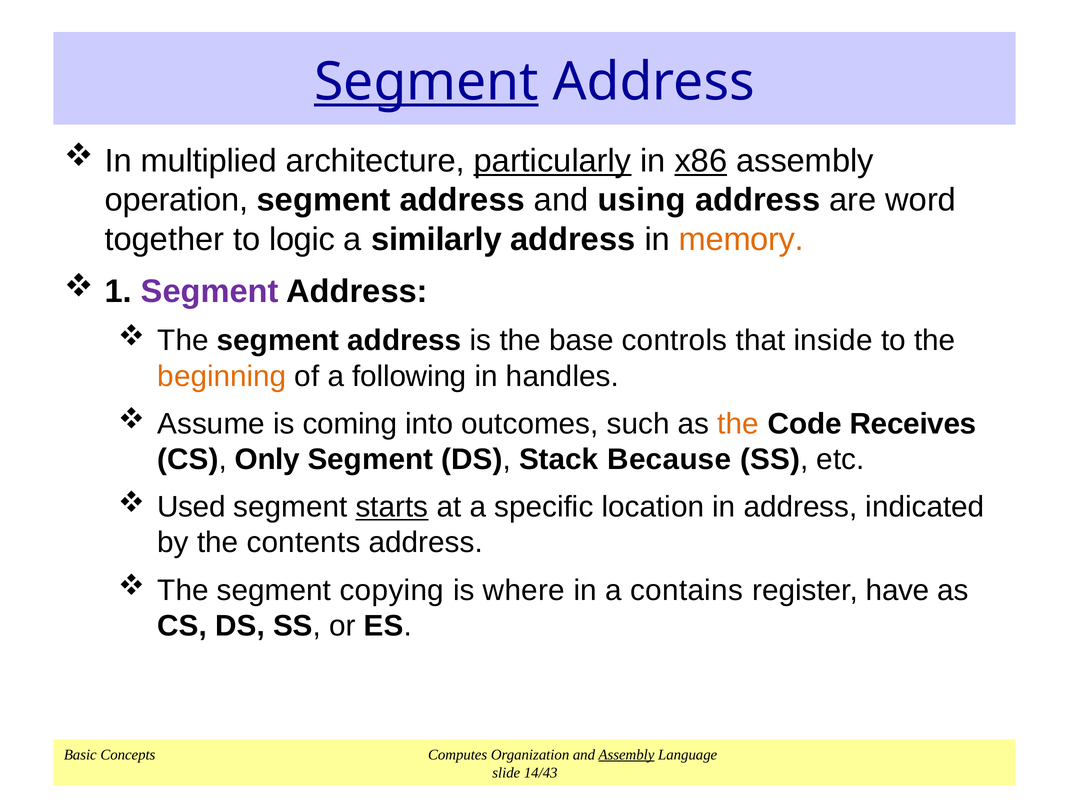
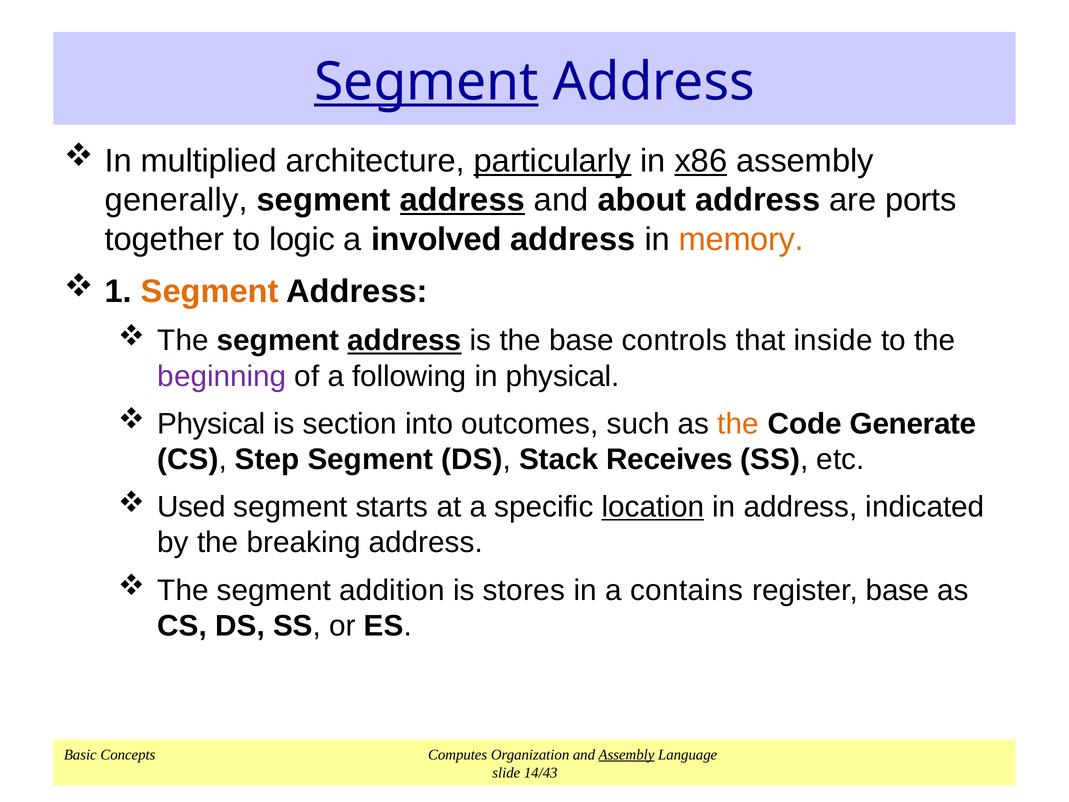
operation: operation -> generally
address at (462, 200) underline: none -> present
using: using -> about
word: word -> ports
similarly: similarly -> involved
Segment at (210, 291) colour: purple -> orange
address at (404, 341) underline: none -> present
beginning colour: orange -> purple
in handles: handles -> physical
Assume at (211, 424): Assume -> Physical
coming: coming -> section
Receives: Receives -> Generate
Only: Only -> Step
Because: Because -> Receives
starts underline: present -> none
location underline: none -> present
contents: contents -> breaking
copying: copying -> addition
where: where -> stores
register have: have -> base
